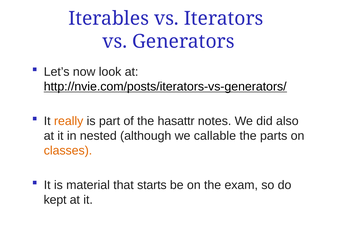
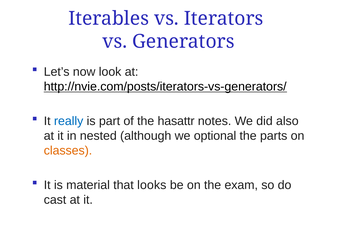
really colour: orange -> blue
callable: callable -> optional
starts: starts -> looks
kept: kept -> cast
